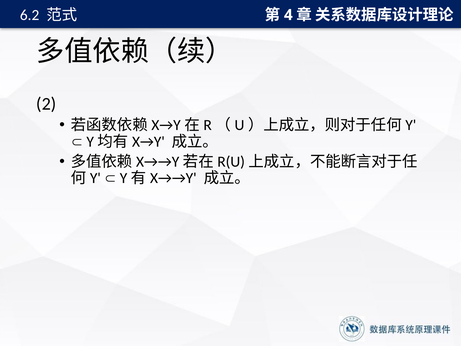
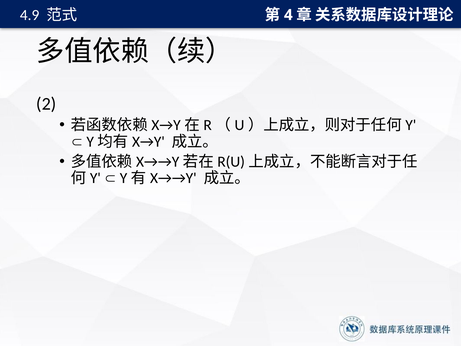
6.2: 6.2 -> 4.9
